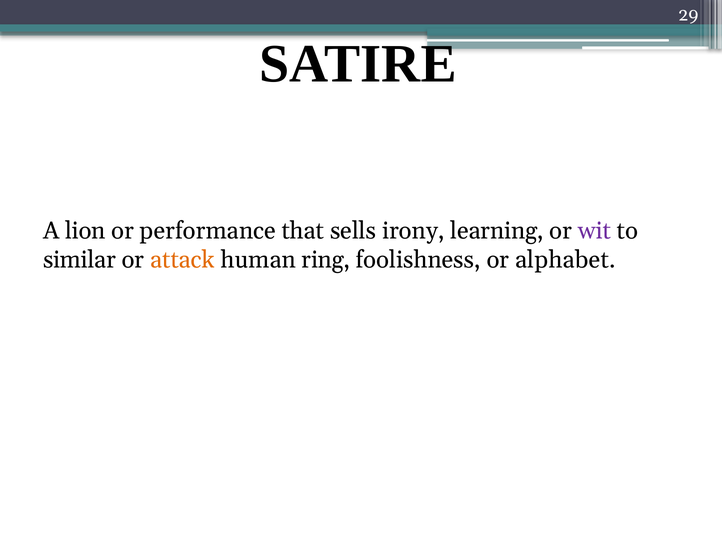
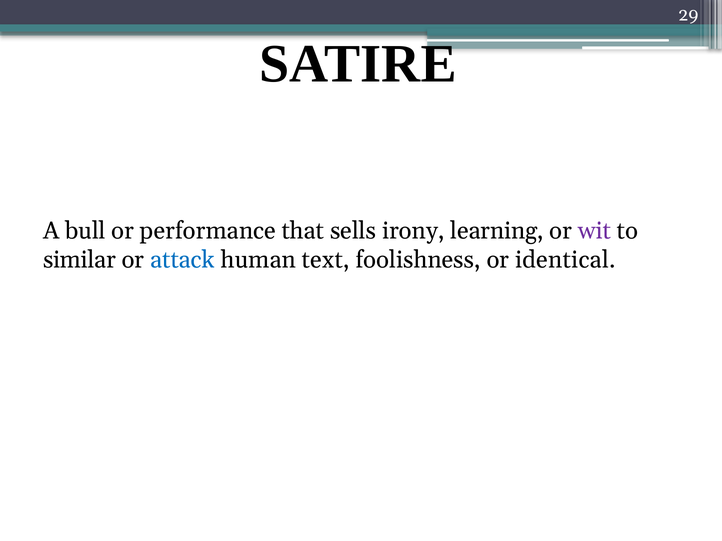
lion: lion -> bull
attack colour: orange -> blue
ring: ring -> text
alphabet: alphabet -> identical
